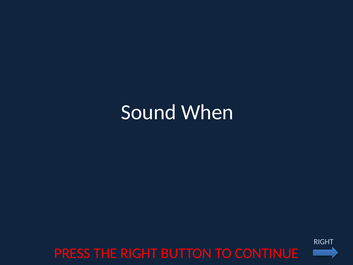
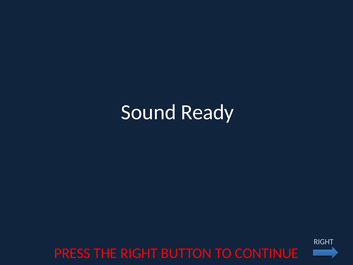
When: When -> Ready
